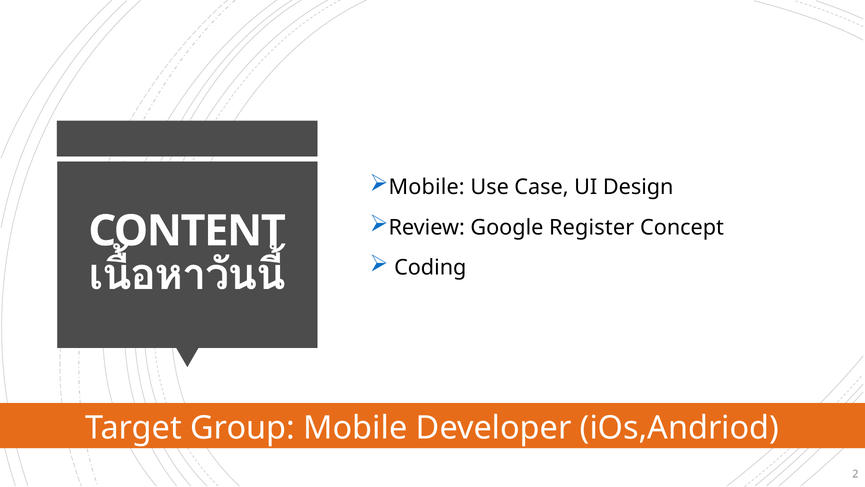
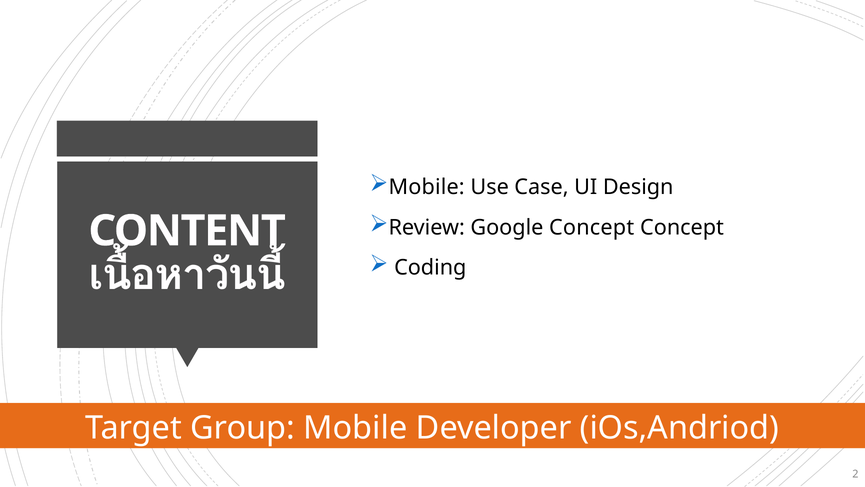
Google Register: Register -> Concept
